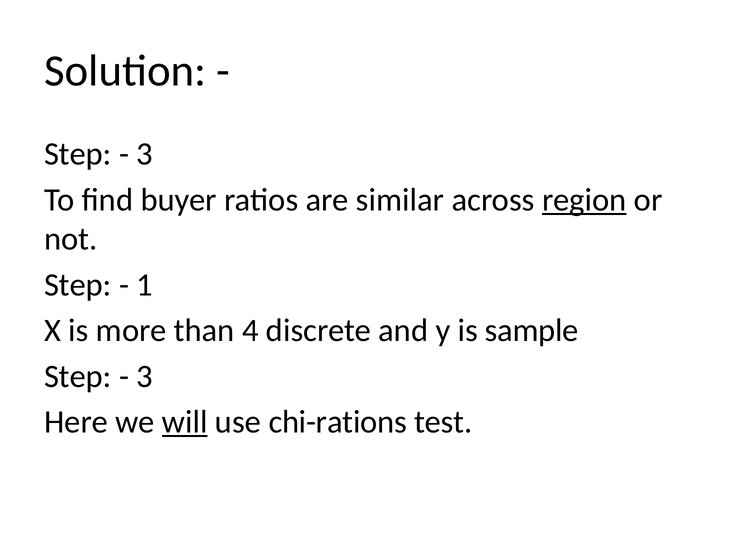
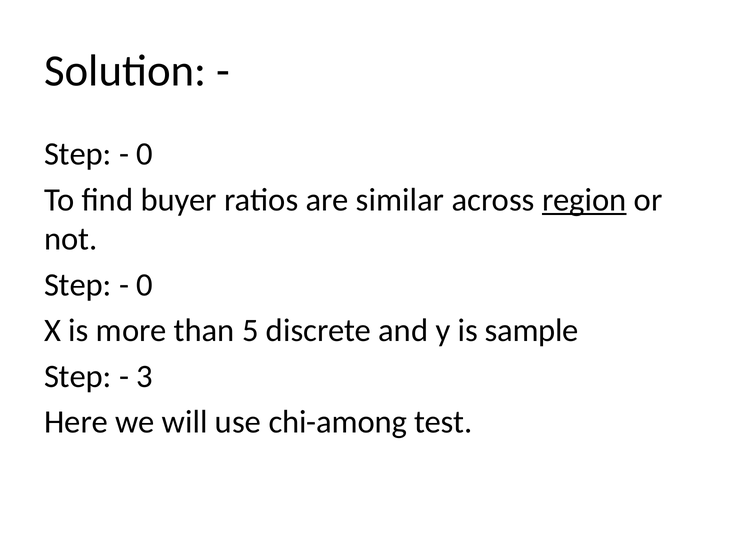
3 at (145, 154): 3 -> 0
1 at (145, 285): 1 -> 0
4: 4 -> 5
will underline: present -> none
chi-rations: chi-rations -> chi-among
